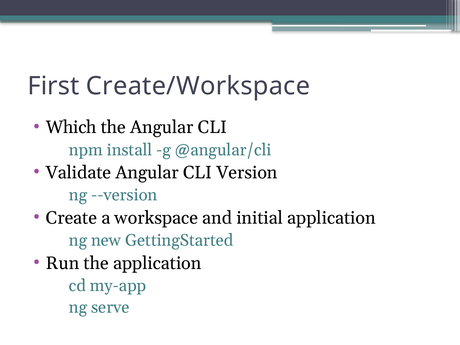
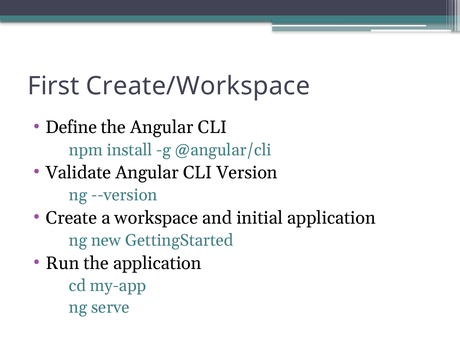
Which: Which -> Define
